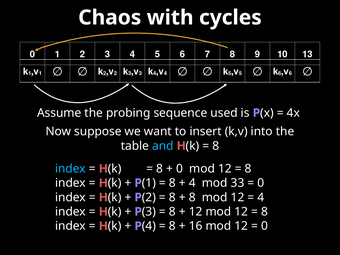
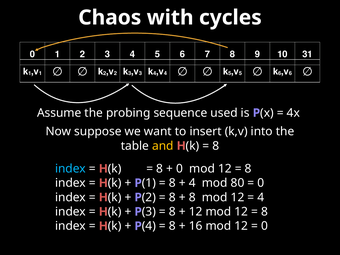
13: 13 -> 31
and colour: light blue -> yellow
33: 33 -> 80
